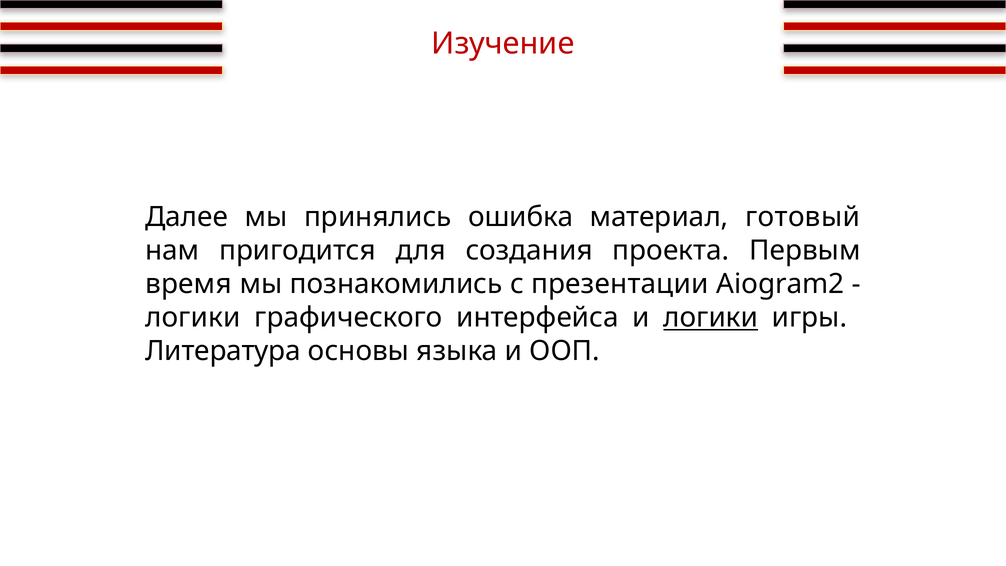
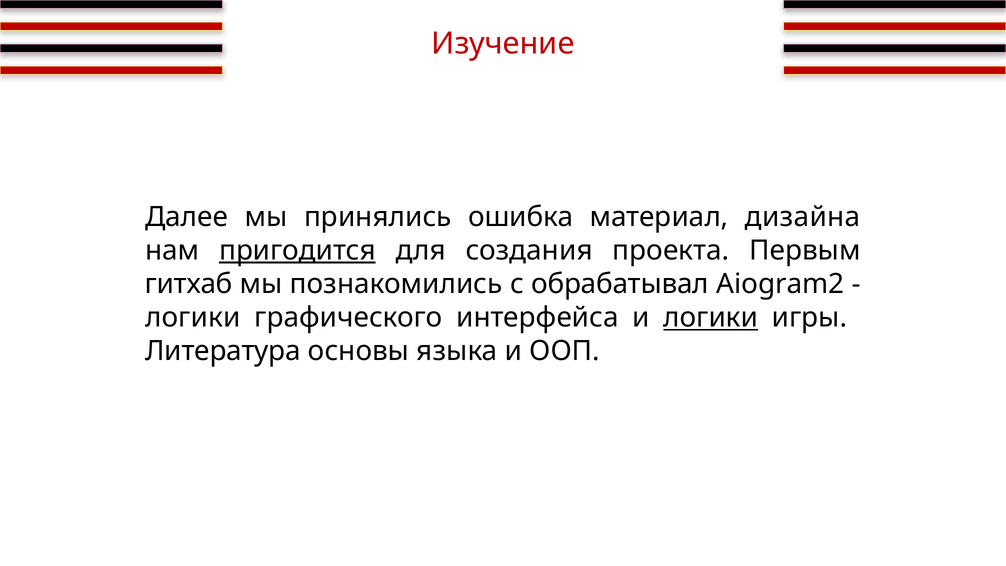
готовый: готовый -> дизайна
пригодится underline: none -> present
время: время -> гитхаб
презентации: презентации -> обрабатывал
